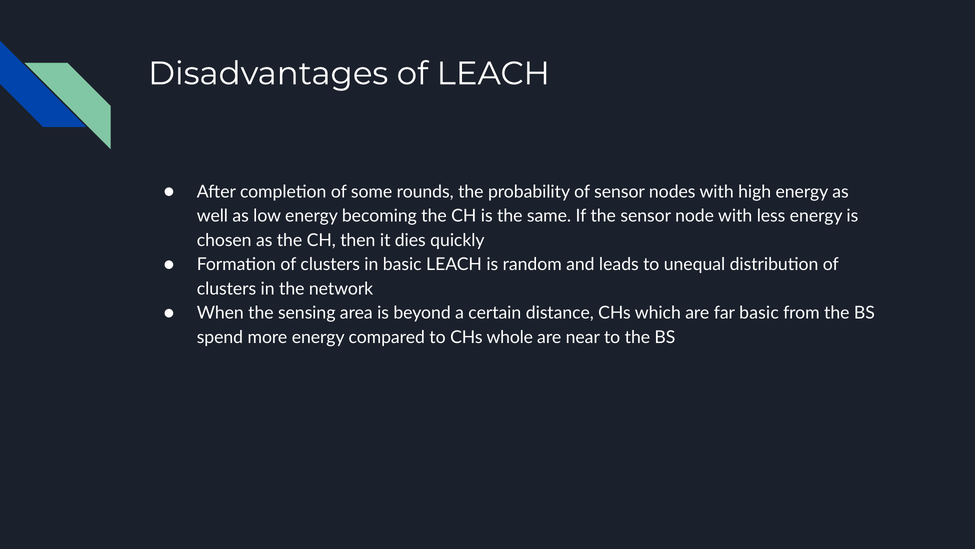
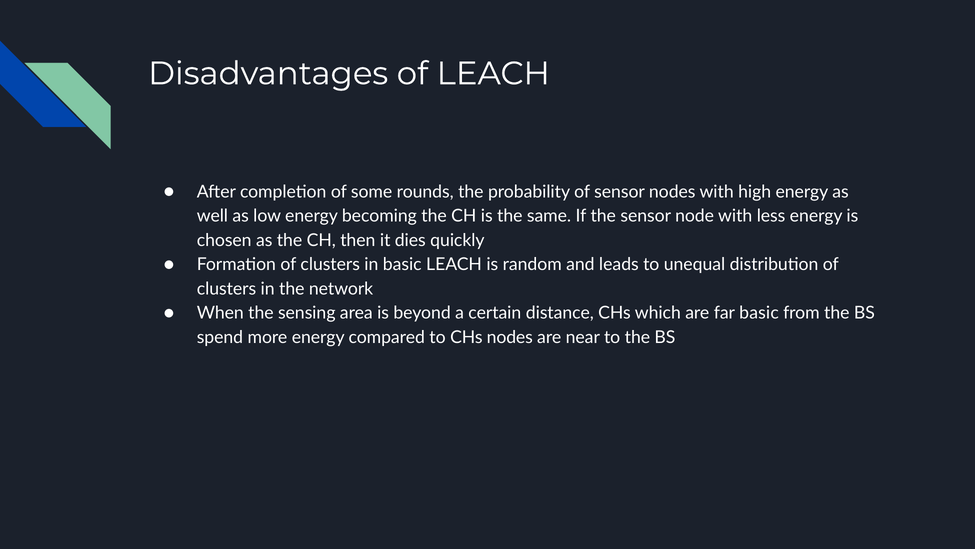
CHs whole: whole -> nodes
